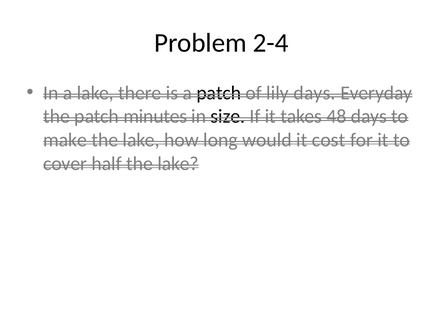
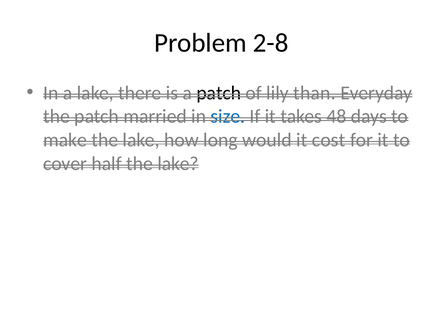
2-4: 2-4 -> 2-8
lily days: days -> than
minutes: minutes -> married
size colour: black -> blue
